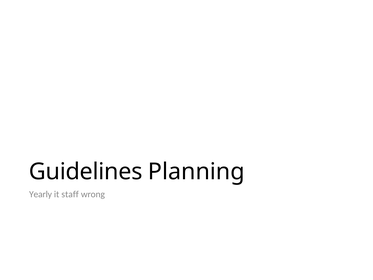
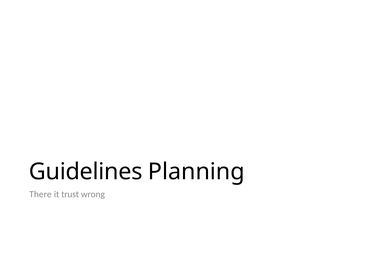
Yearly: Yearly -> There
staff: staff -> trust
